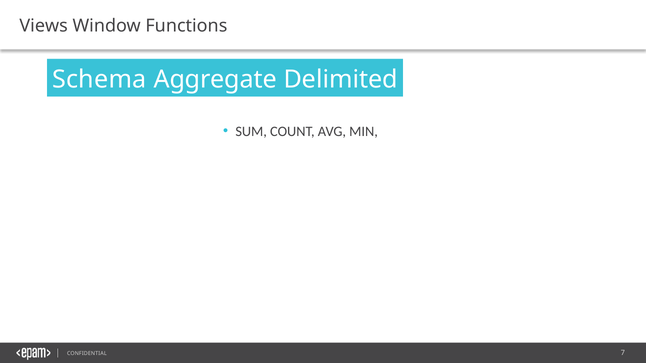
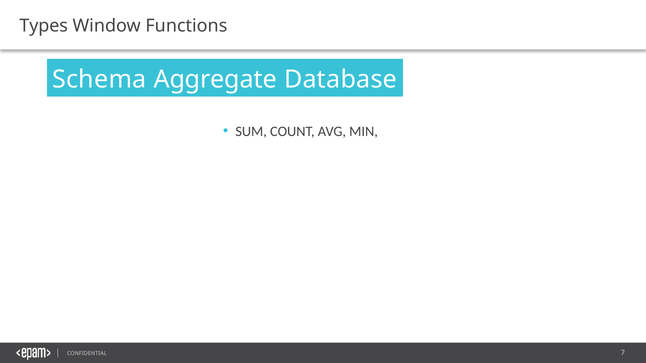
Views: Views -> Types
Delimited: Delimited -> Database
